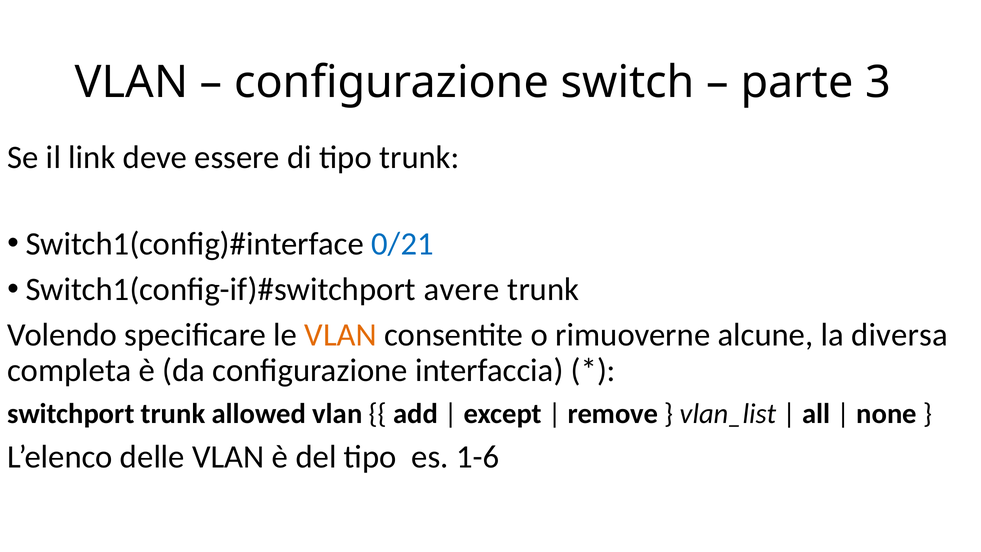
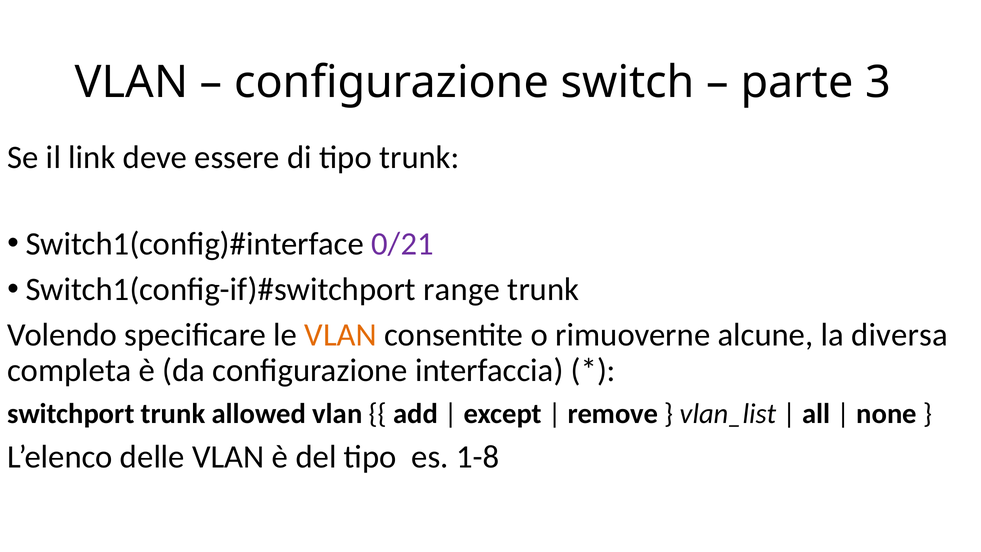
0/21 colour: blue -> purple
avere: avere -> range
1-6: 1-6 -> 1-8
